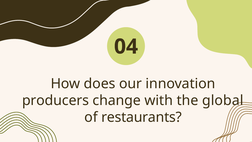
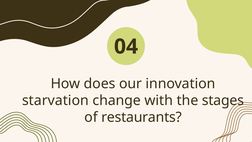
producers: producers -> starvation
global: global -> stages
